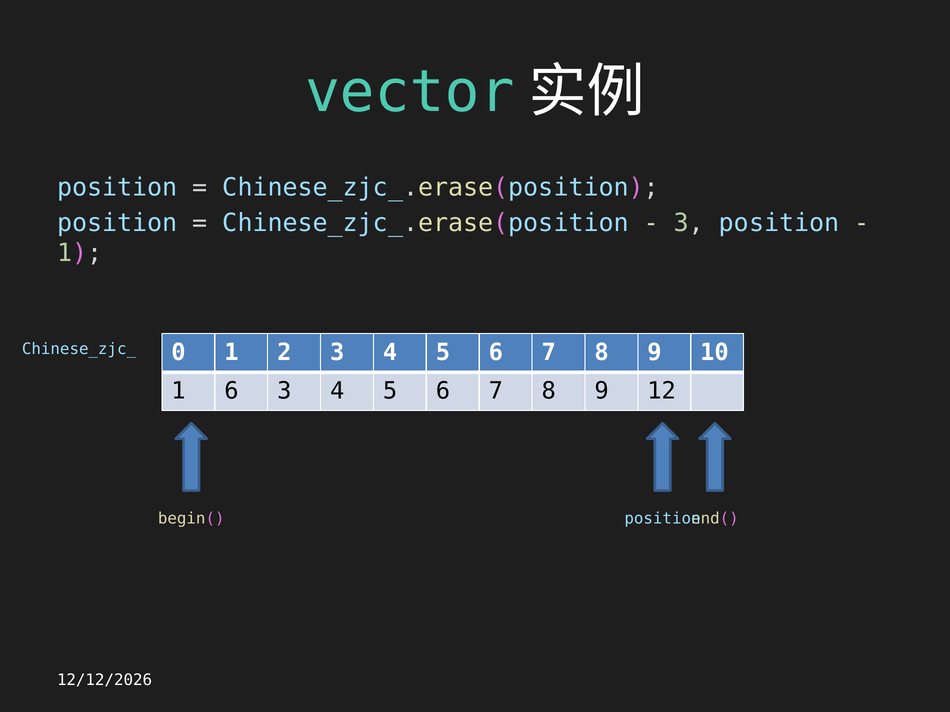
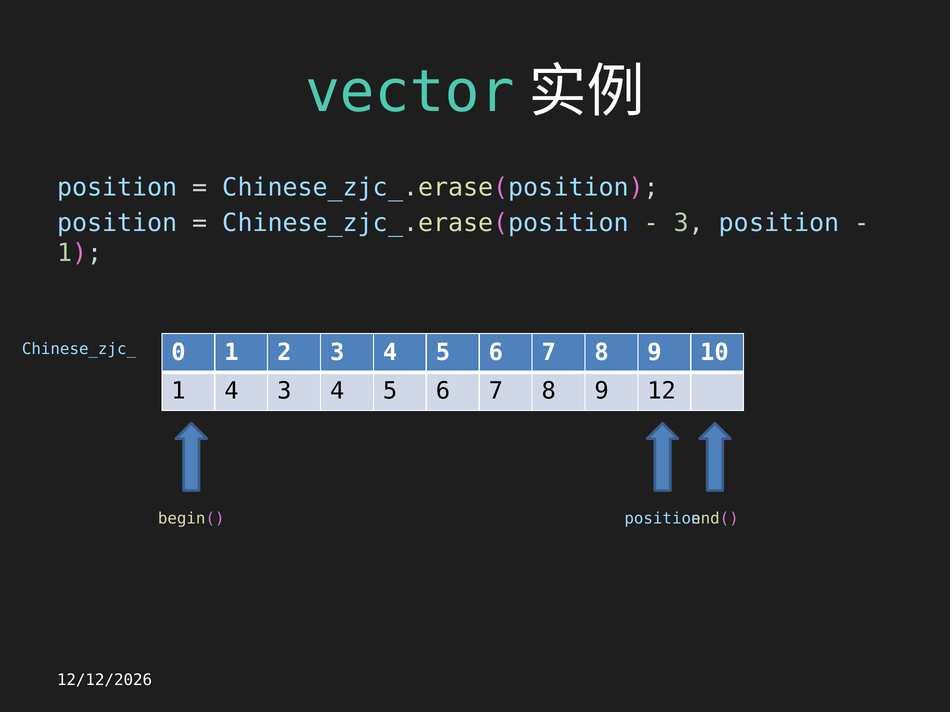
1 6: 6 -> 4
